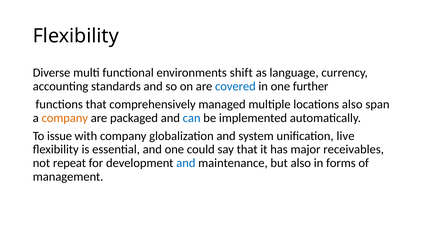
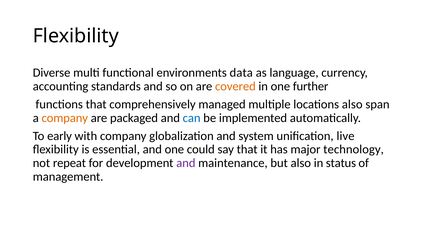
shift: shift -> data
covered colour: blue -> orange
issue: issue -> early
receivables: receivables -> technology
and at (186, 163) colour: blue -> purple
forms: forms -> status
